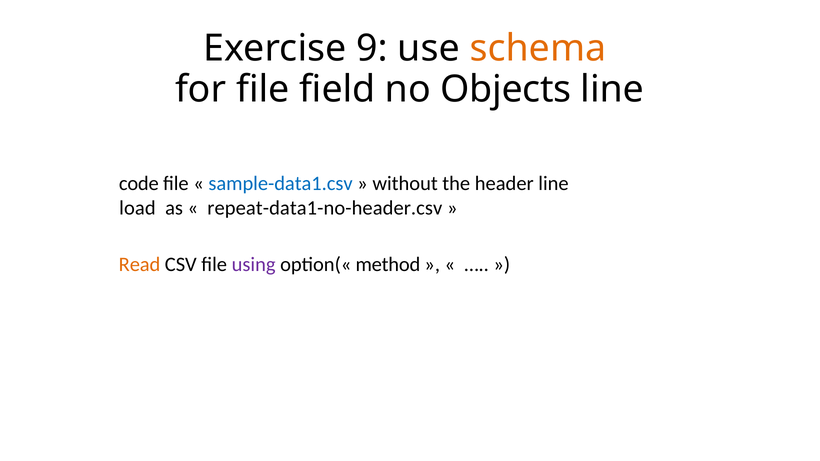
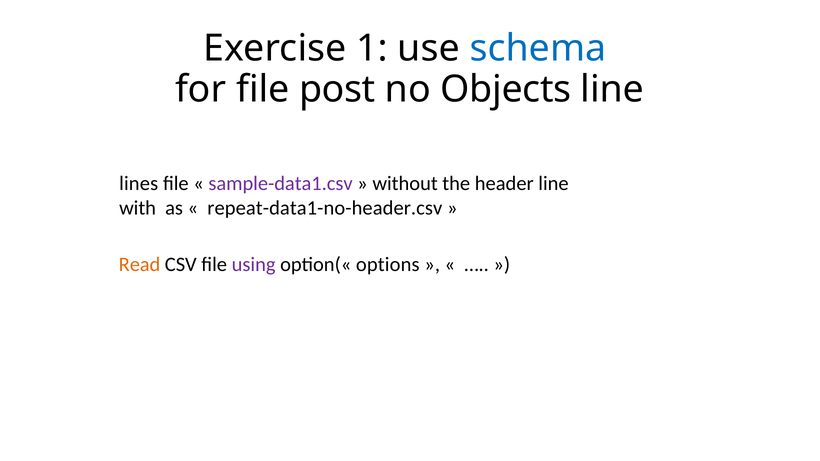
9: 9 -> 1
schema colour: orange -> blue
field: field -> post
code: code -> lines
sample-data1.csv colour: blue -> purple
load: load -> with
method: method -> options
